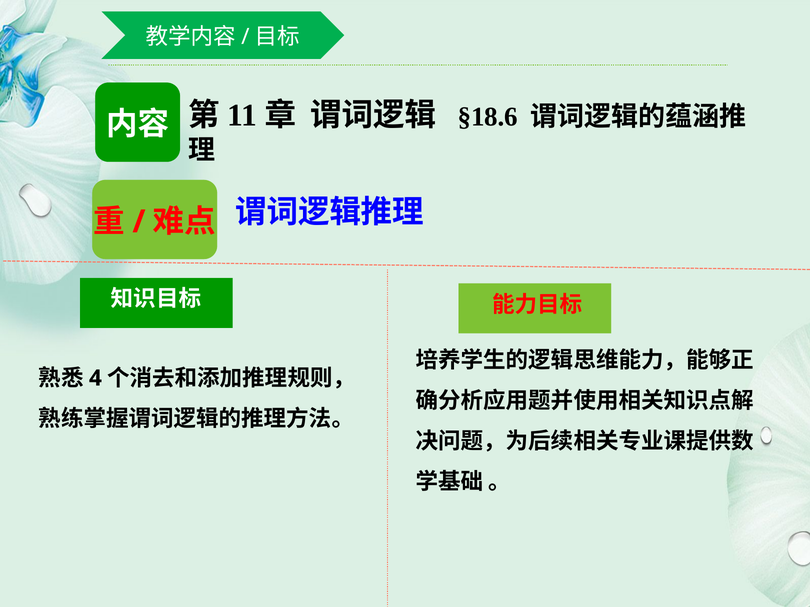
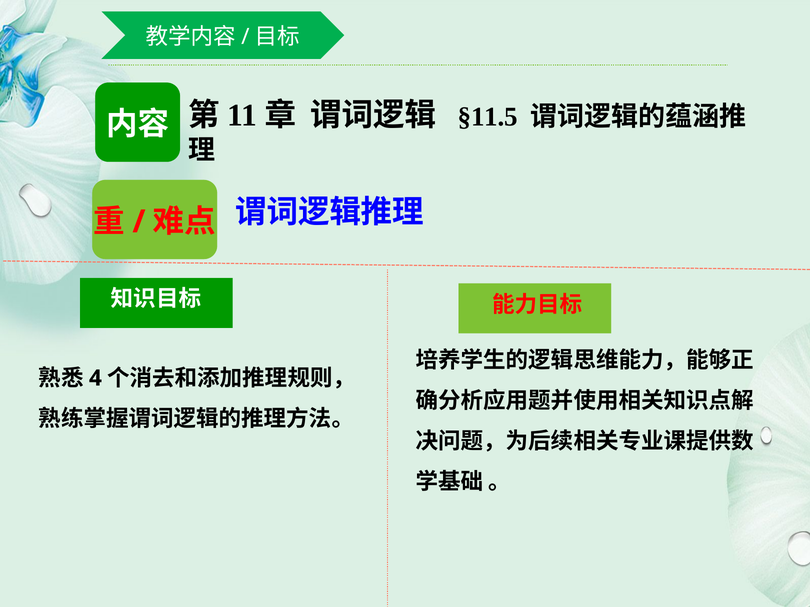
§18.6: §18.6 -> §11.5
